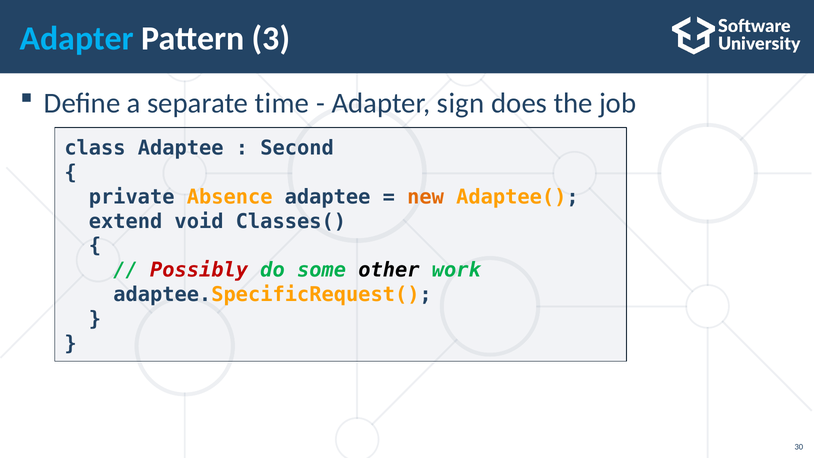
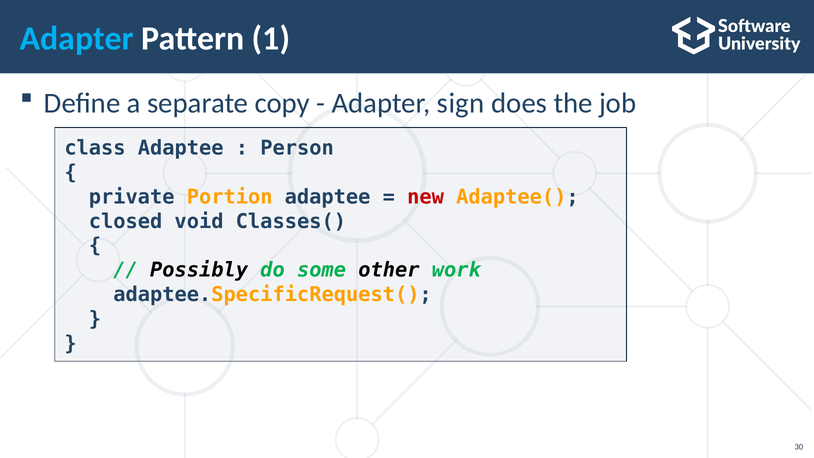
3: 3 -> 1
time: time -> copy
Second: Second -> Person
Absence: Absence -> Portion
new colour: orange -> red
extend: extend -> closed
Possibly colour: red -> black
